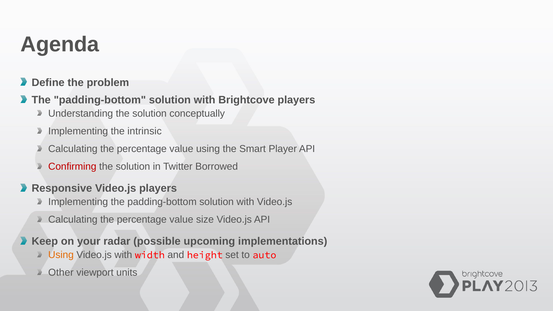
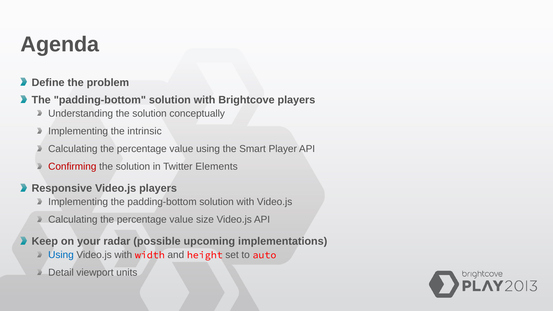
Borrowed: Borrowed -> Elements
Using at (61, 255) colour: orange -> blue
Other: Other -> Detail
